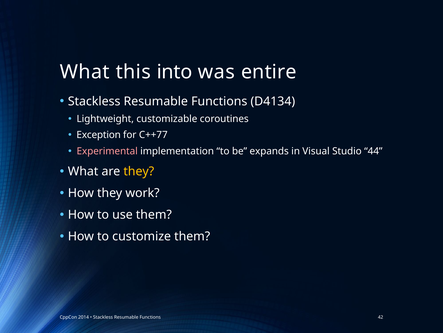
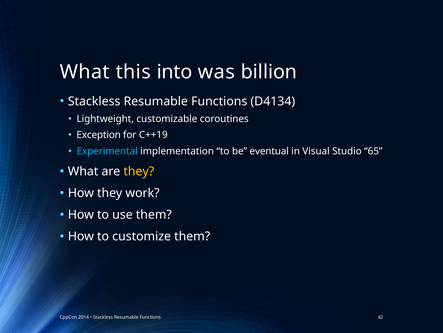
entire: entire -> billion
C++77: C++77 -> C++19
Experimental colour: pink -> light blue
expands: expands -> eventual
44: 44 -> 65
